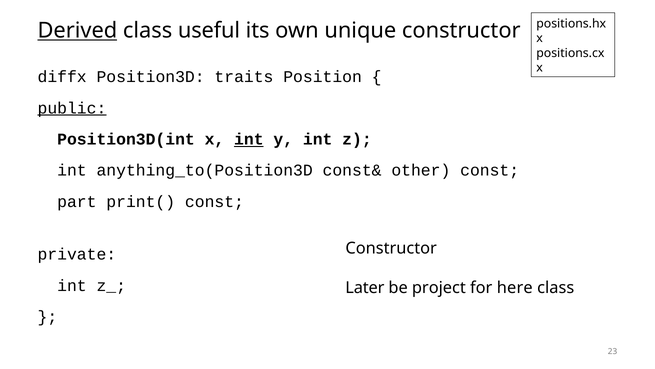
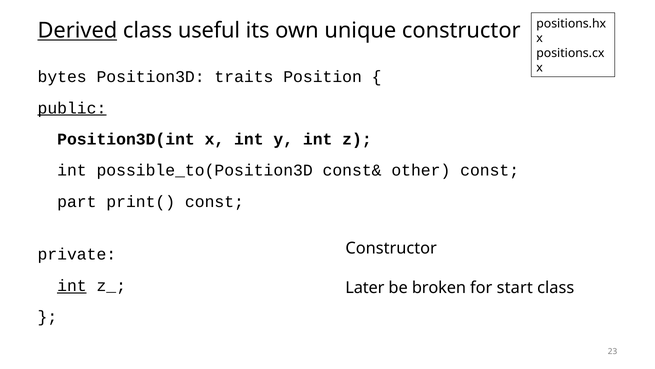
diffx: diffx -> bytes
int at (249, 139) underline: present -> none
anything_to(Position3D: anything_to(Position3D -> possible_to(Position3D
int at (72, 285) underline: none -> present
project: project -> broken
here: here -> start
